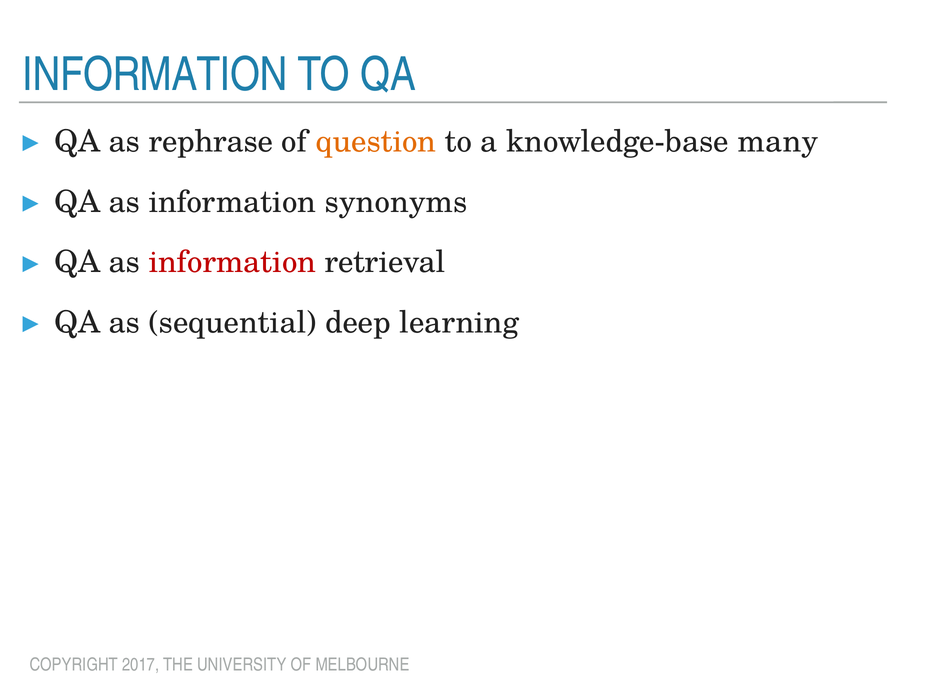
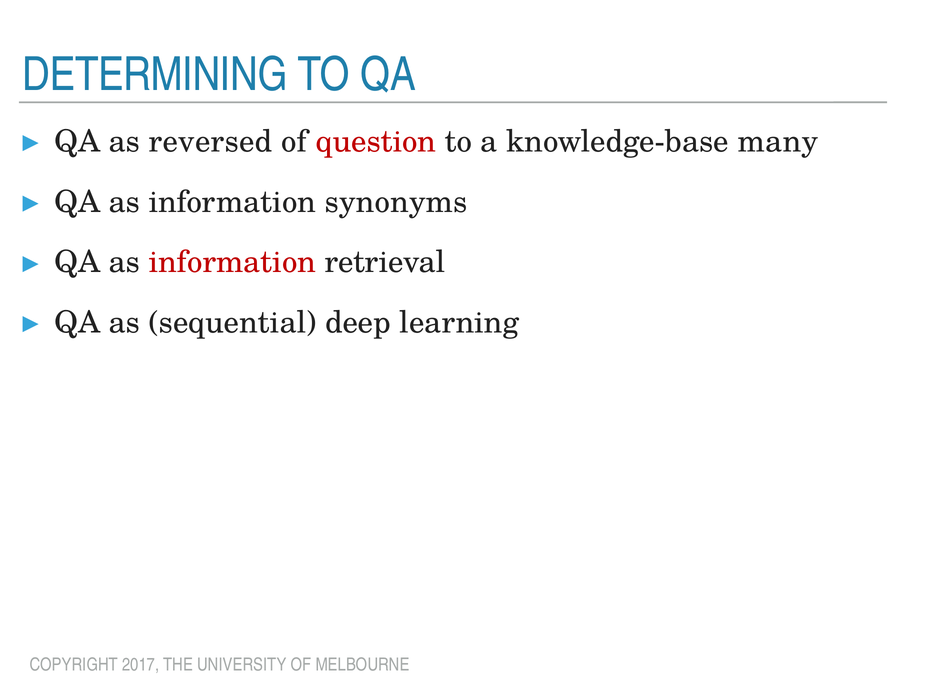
INFORMATION at (155, 75): INFORMATION -> DETERMINING
rephrase: rephrase -> reversed
question colour: orange -> red
